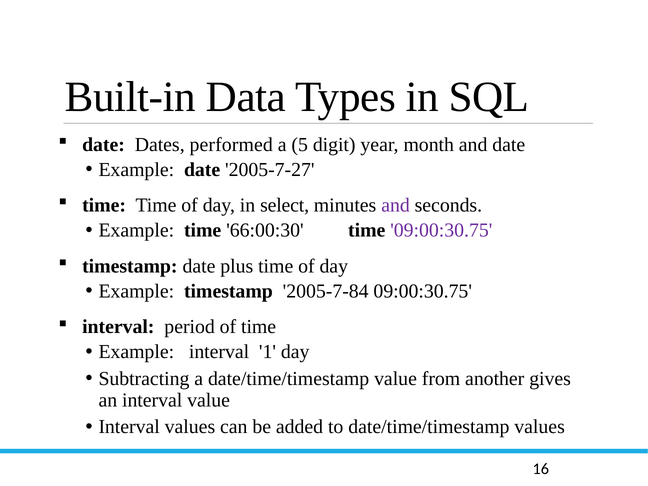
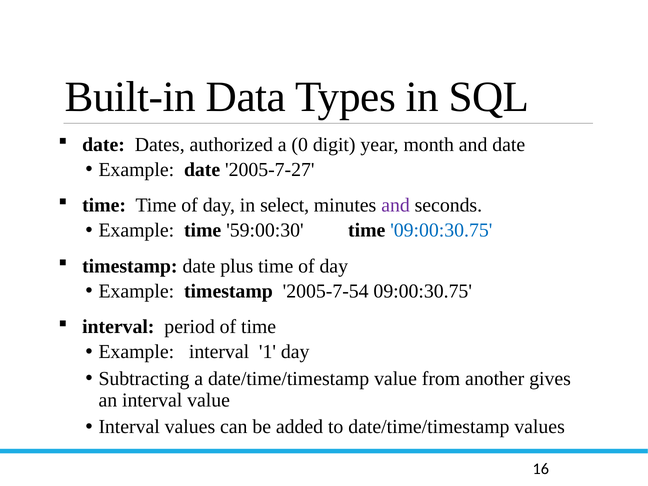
performed: performed -> authorized
5: 5 -> 0
66:00:30: 66:00:30 -> 59:00:30
09:00:30.75 at (441, 230) colour: purple -> blue
2005-7-84: 2005-7-84 -> 2005-7-54
